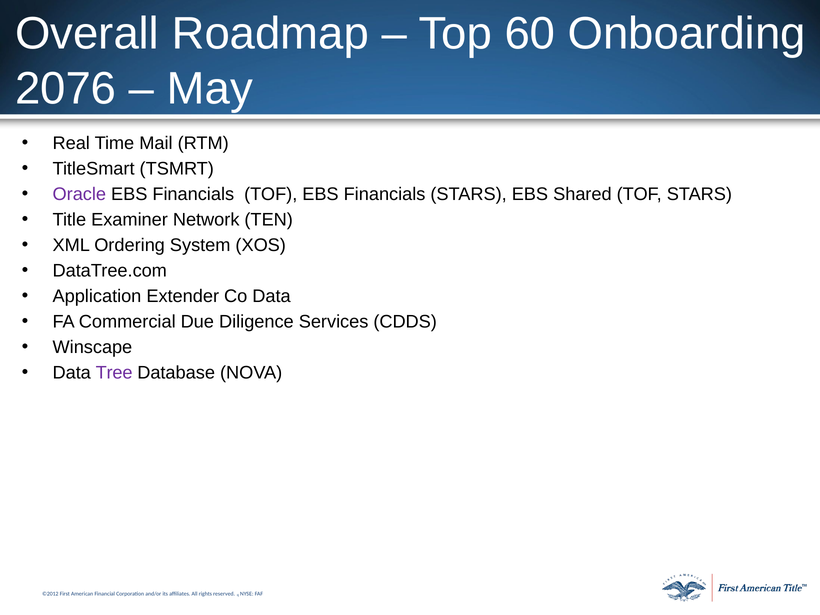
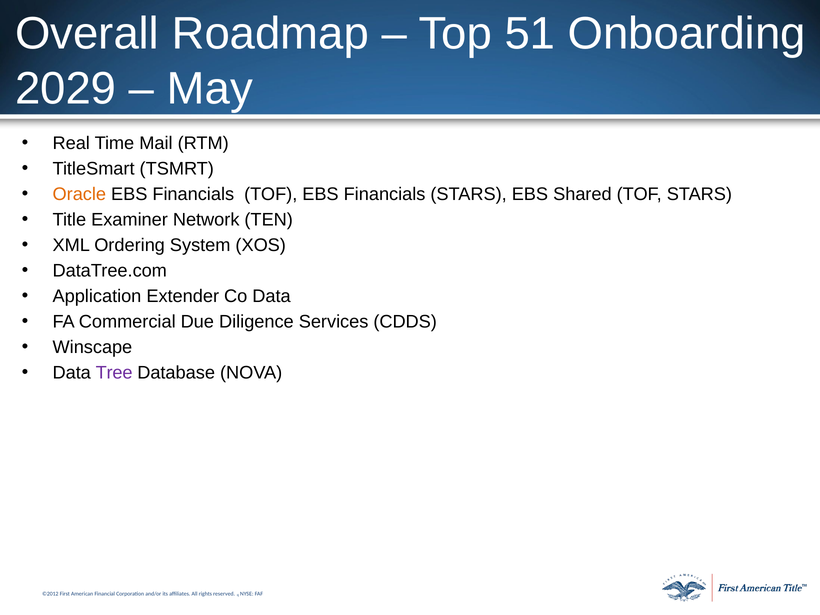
60: 60 -> 51
2076: 2076 -> 2029
Oracle colour: purple -> orange
